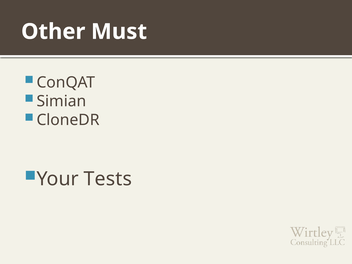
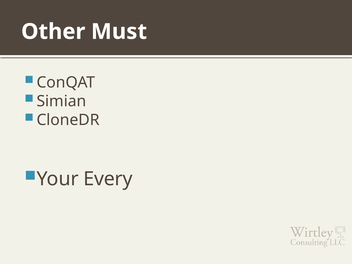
Tests: Tests -> Every
